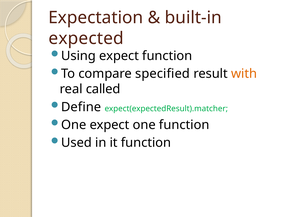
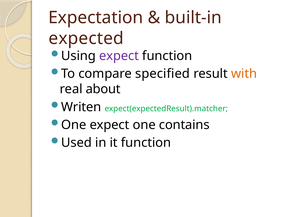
expect at (119, 56) colour: black -> purple
called: called -> about
Define: Define -> Writen
one function: function -> contains
